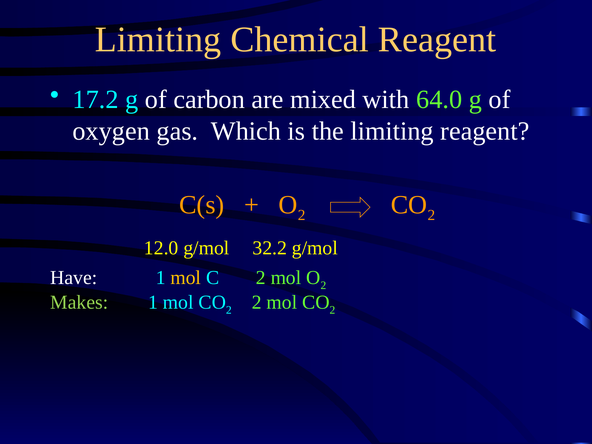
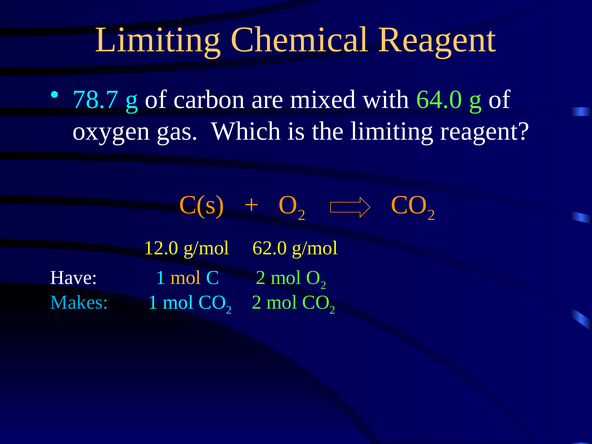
17.2: 17.2 -> 78.7
32.2: 32.2 -> 62.0
Makes colour: light green -> light blue
